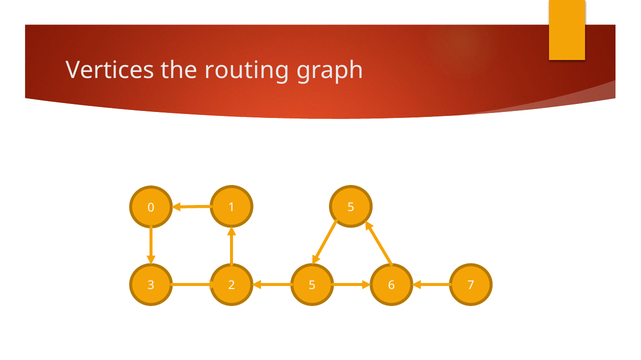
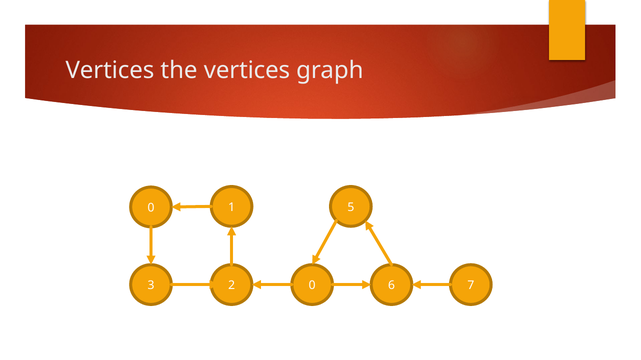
the routing: routing -> vertices
3 5: 5 -> 0
